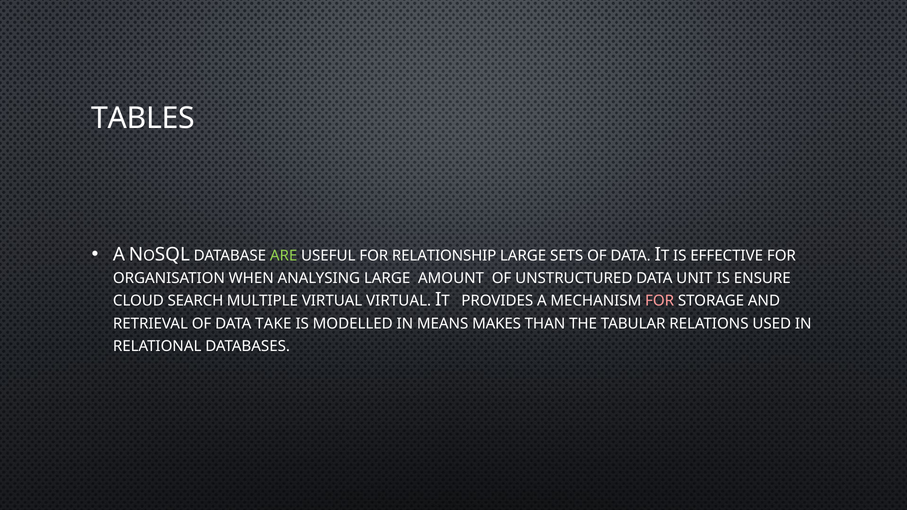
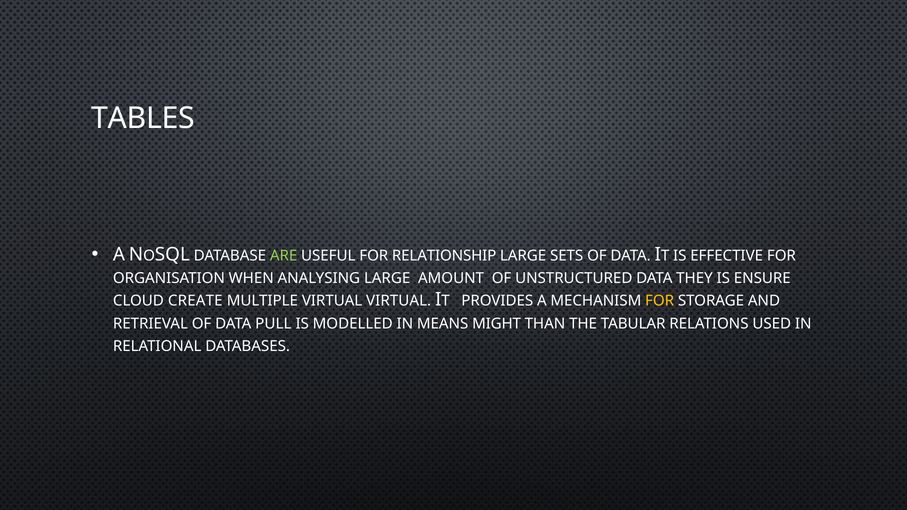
UNIT: UNIT -> THEY
SEARCH: SEARCH -> CREATE
FOR at (660, 301) colour: pink -> yellow
TAKE: TAKE -> PULL
MAKES: MAKES -> MIGHT
